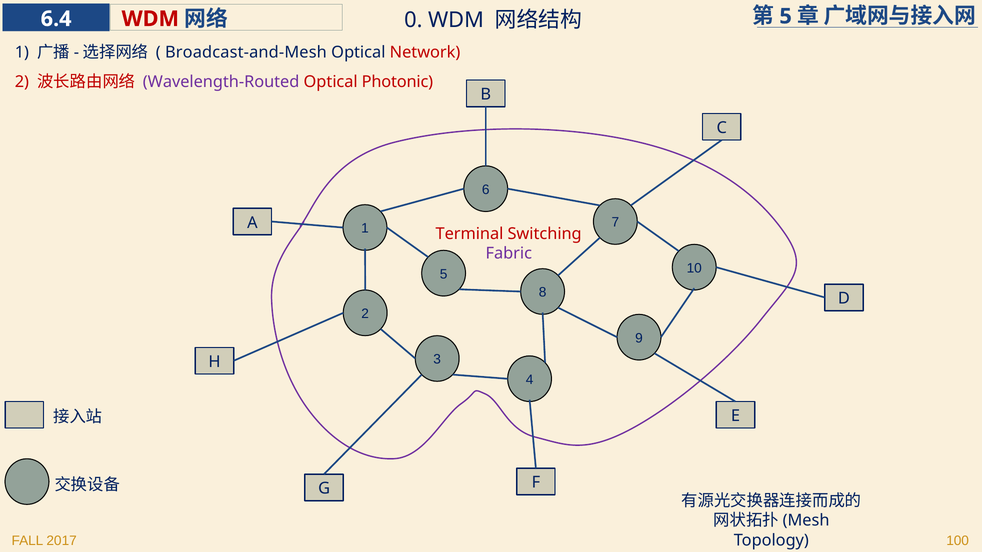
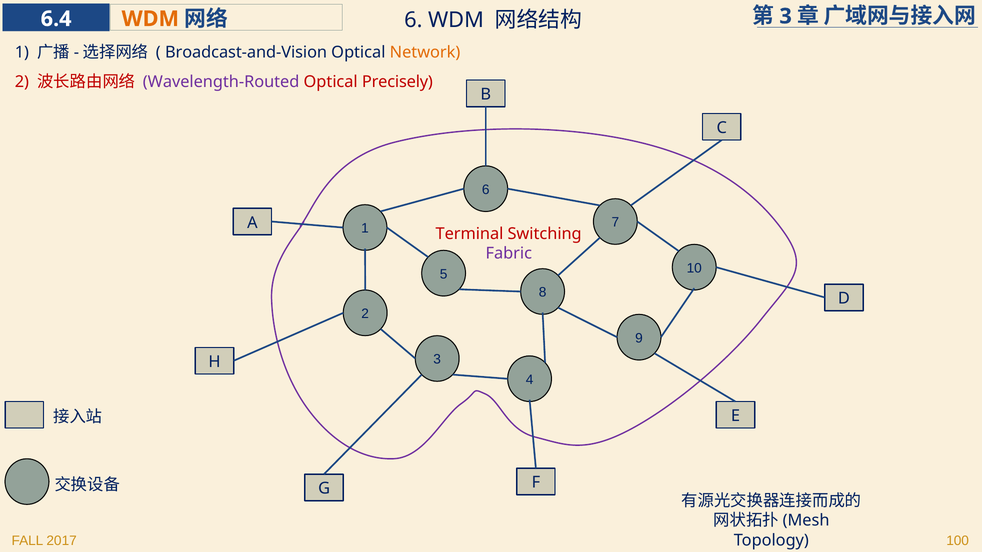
5 at (786, 16): 5 -> 3
WDM at (150, 19) colour: red -> orange
0 at (413, 20): 0 -> 6
Broadcast-and-Mesh: Broadcast-and-Mesh -> Broadcast-and-Vision
Network colour: red -> orange
Photonic: Photonic -> Precisely
